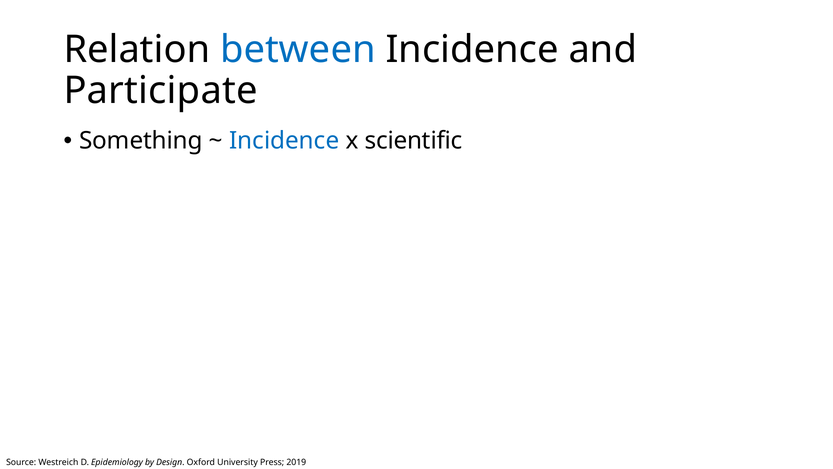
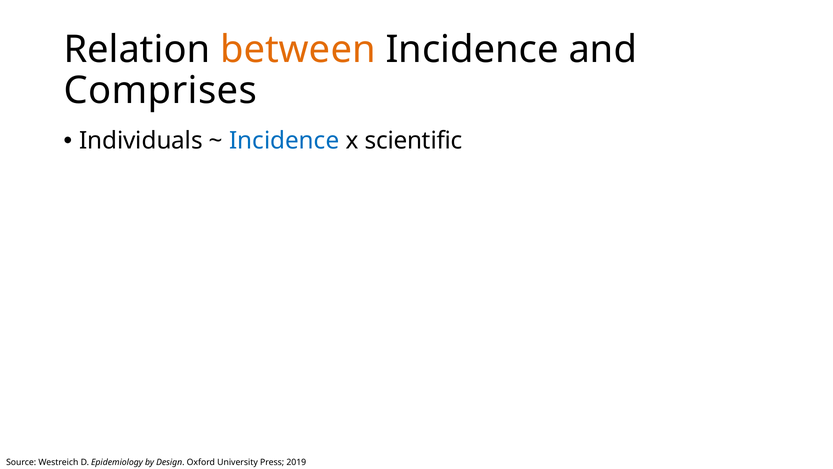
between colour: blue -> orange
Participate: Participate -> Comprises
Something: Something -> Individuals
